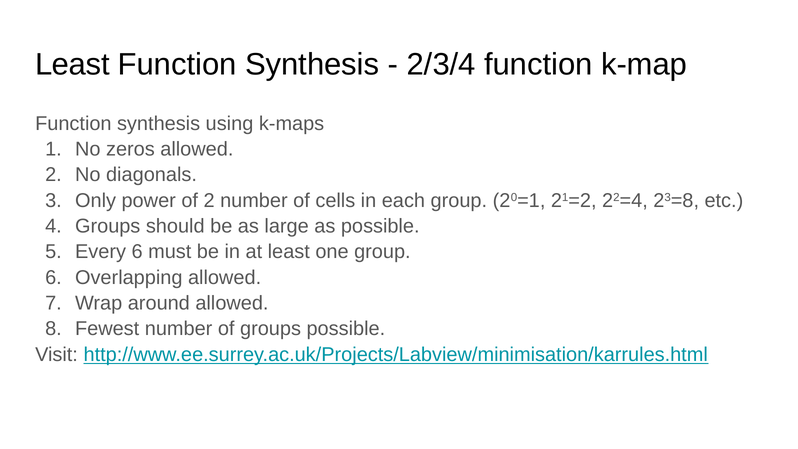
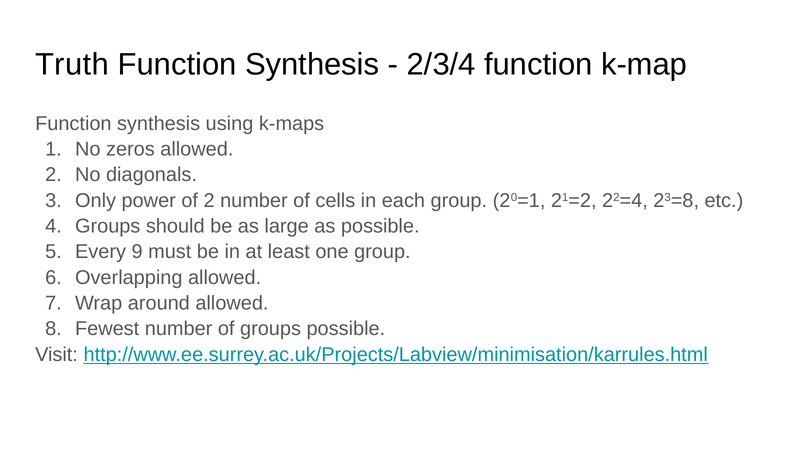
Least at (72, 65): Least -> Truth
Every 6: 6 -> 9
